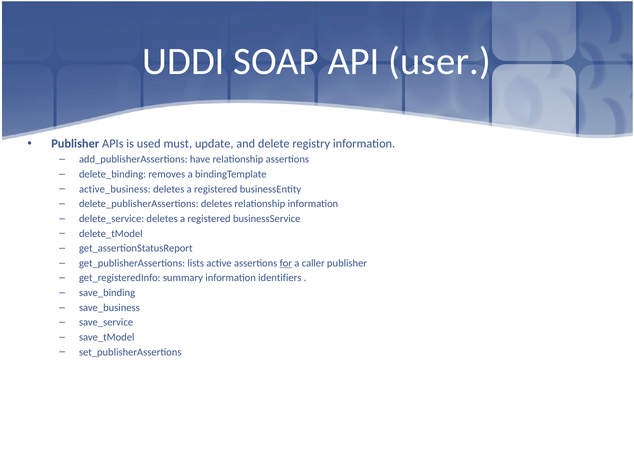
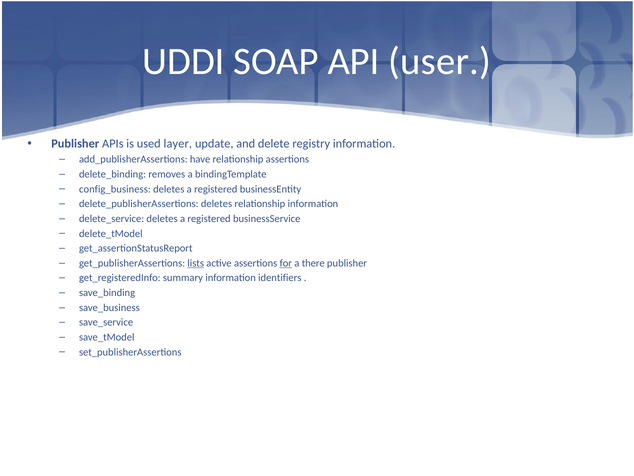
must: must -> layer
active_business: active_business -> config_business
lists underline: none -> present
caller: caller -> there
